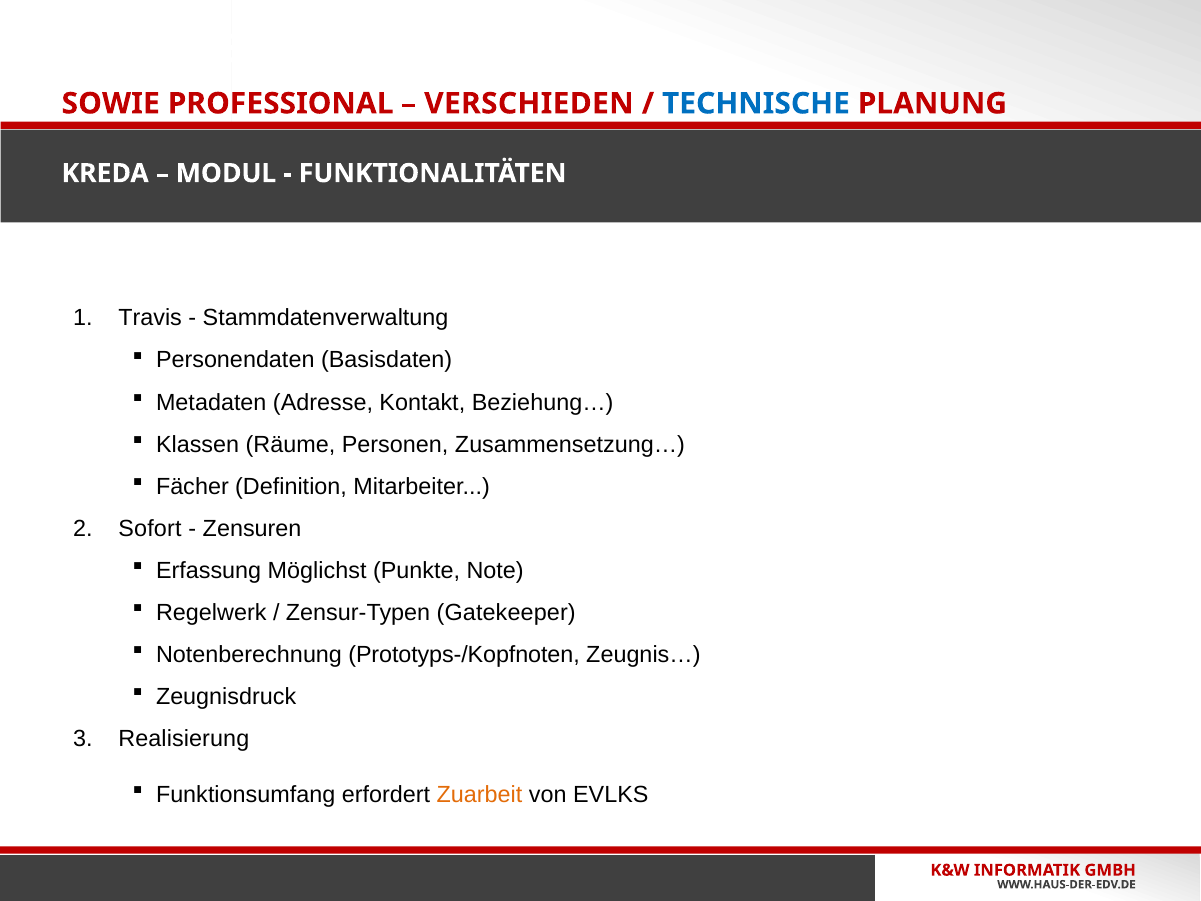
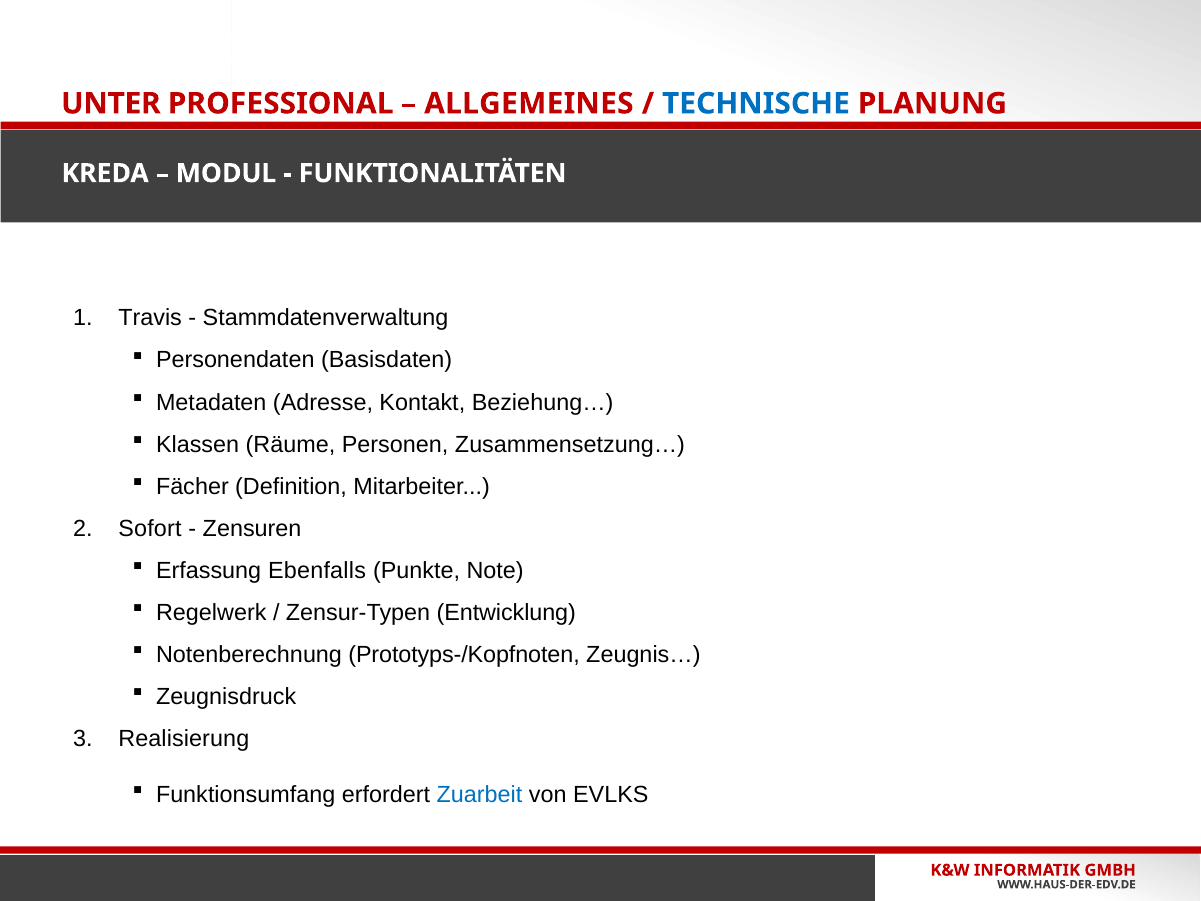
SOWIE: SOWIE -> UNTER
VERSCHIEDEN at (529, 104): VERSCHIEDEN -> ALLGEMEINES
Möglichst: Möglichst -> Ebenfalls
Gatekeeper: Gatekeeper -> Entwicklung
Zuarbeit colour: orange -> blue
